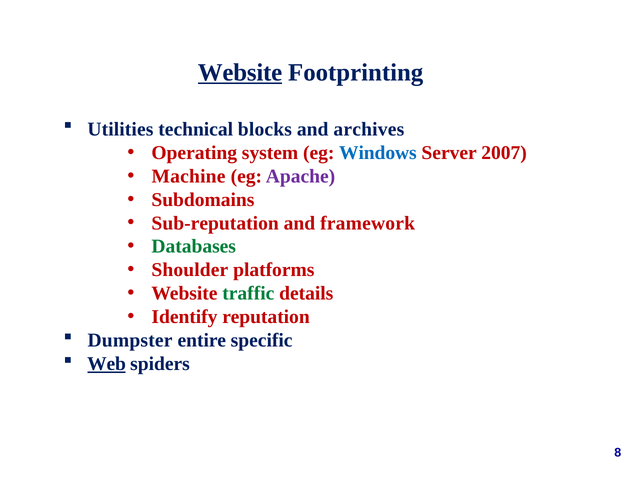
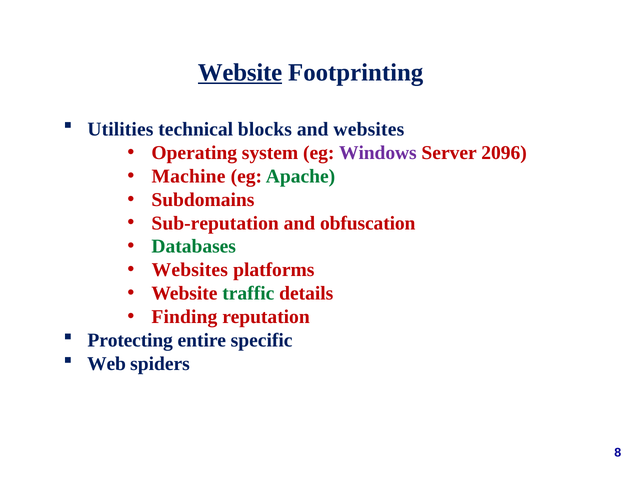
and archives: archives -> websites
Windows colour: blue -> purple
2007: 2007 -> 2096
Apache colour: purple -> green
framework: framework -> obfuscation
Shoulder at (190, 270): Shoulder -> Websites
Identify: Identify -> Finding
Dumpster: Dumpster -> Protecting
Web underline: present -> none
